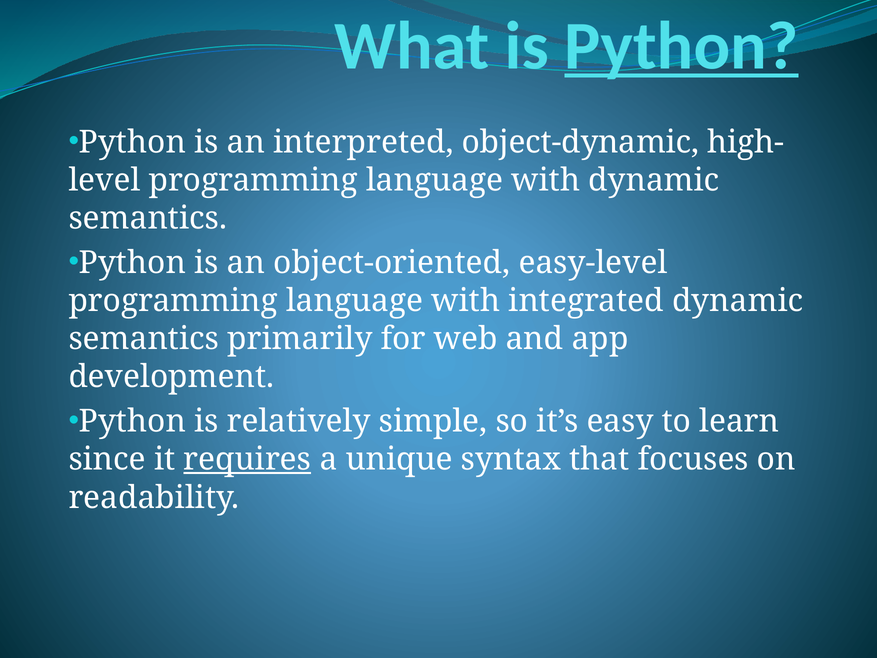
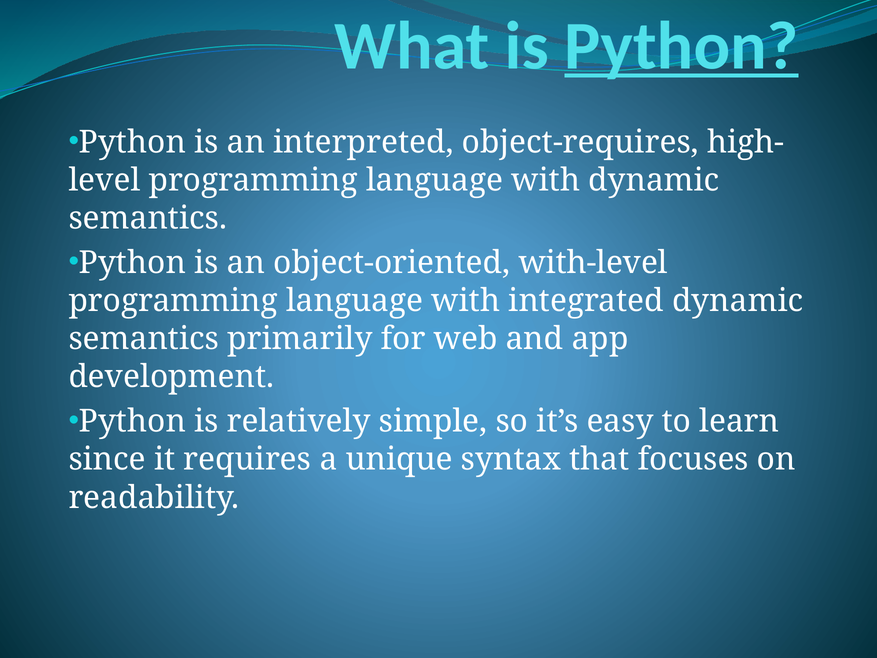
object-dynamic: object-dynamic -> object-requires
easy-level: easy-level -> with-level
requires underline: present -> none
